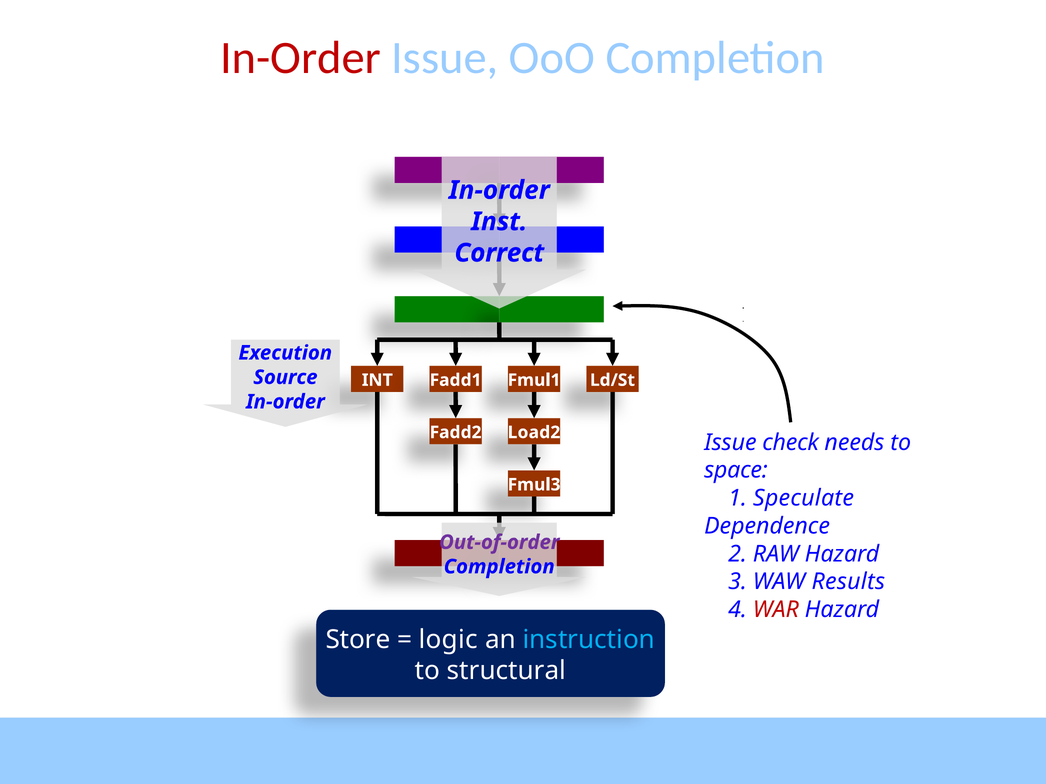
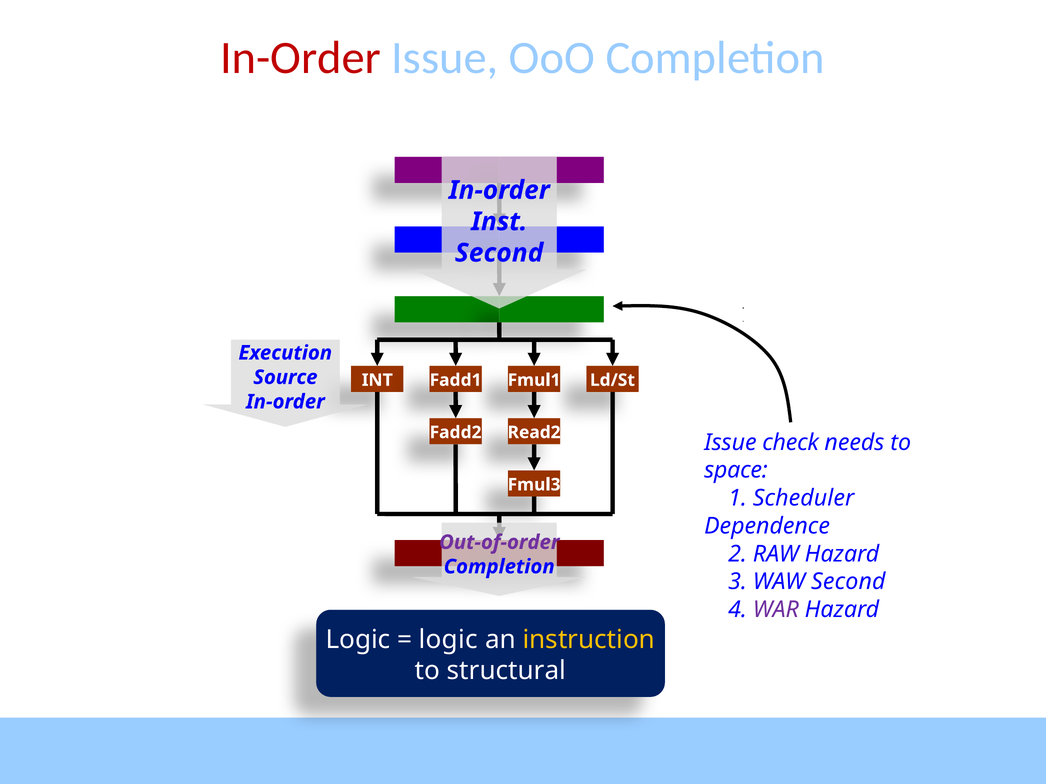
Correct at (499, 253): Correct -> Second
Load2: Load2 -> Read2
Speculate: Speculate -> Scheduler
WAW Results: Results -> Second
WAR colour: red -> purple
Store at (358, 640): Store -> Logic
instruction colour: light blue -> yellow
